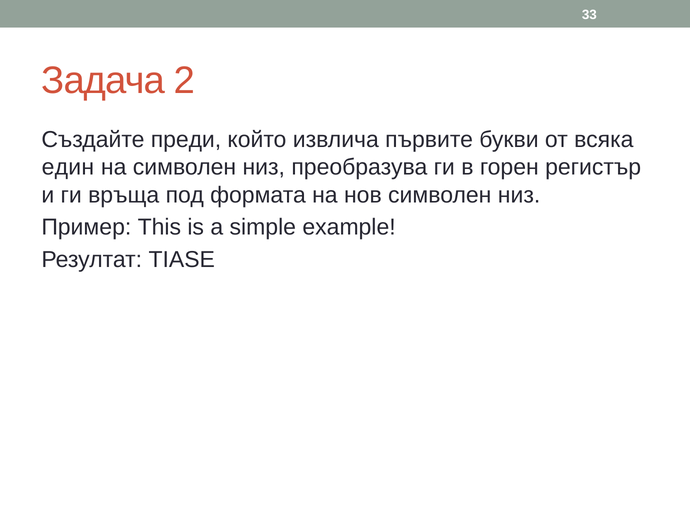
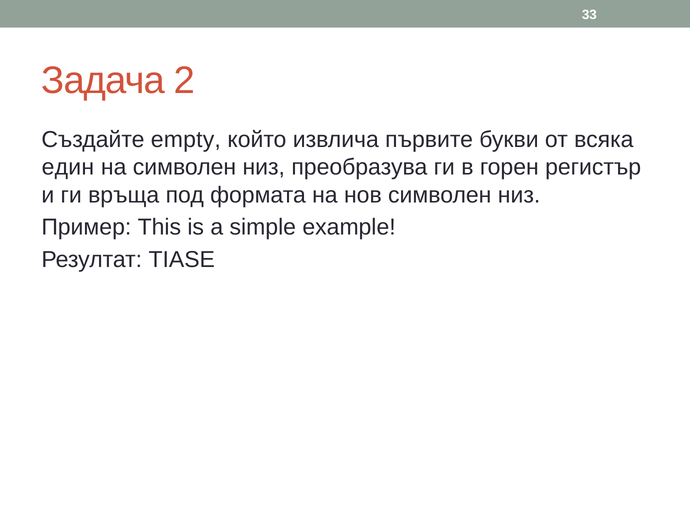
преди: преди -> empty
